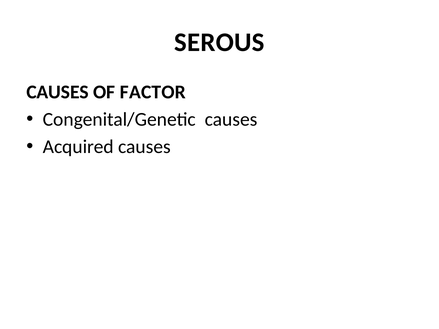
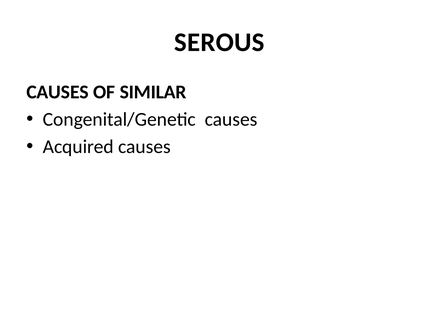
FACTOR: FACTOR -> SIMILAR
